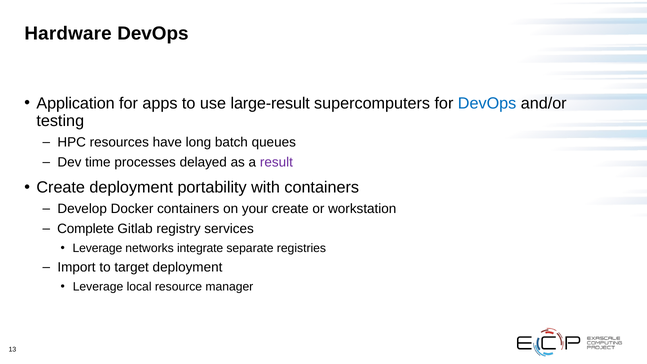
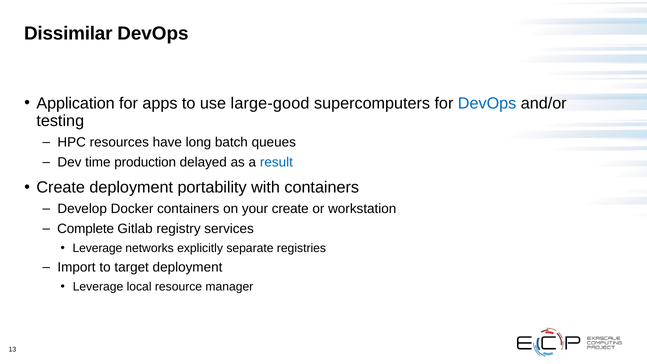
Hardware: Hardware -> Dissimilar
large-result: large-result -> large-good
processes: processes -> production
result colour: purple -> blue
integrate: integrate -> explicitly
